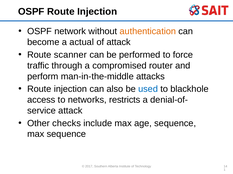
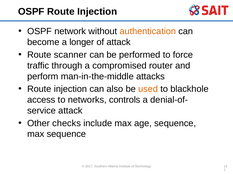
actual: actual -> longer
used colour: blue -> orange
restricts: restricts -> controls
